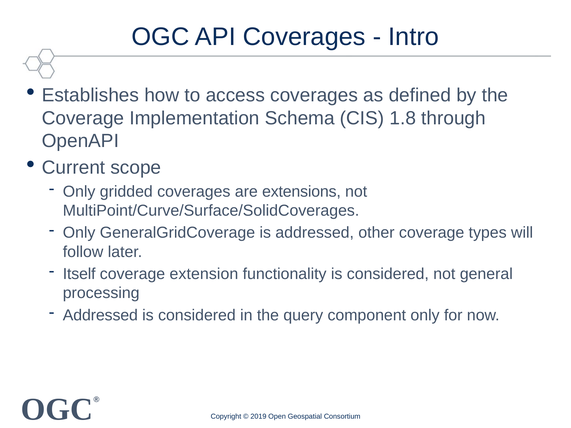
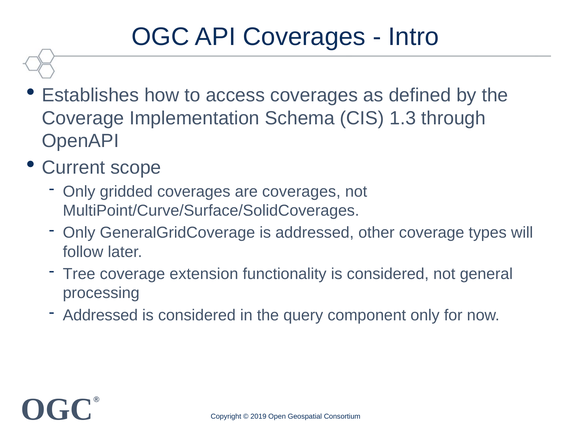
1.8: 1.8 -> 1.3
are extensions: extensions -> coverages
Itself: Itself -> Tree
